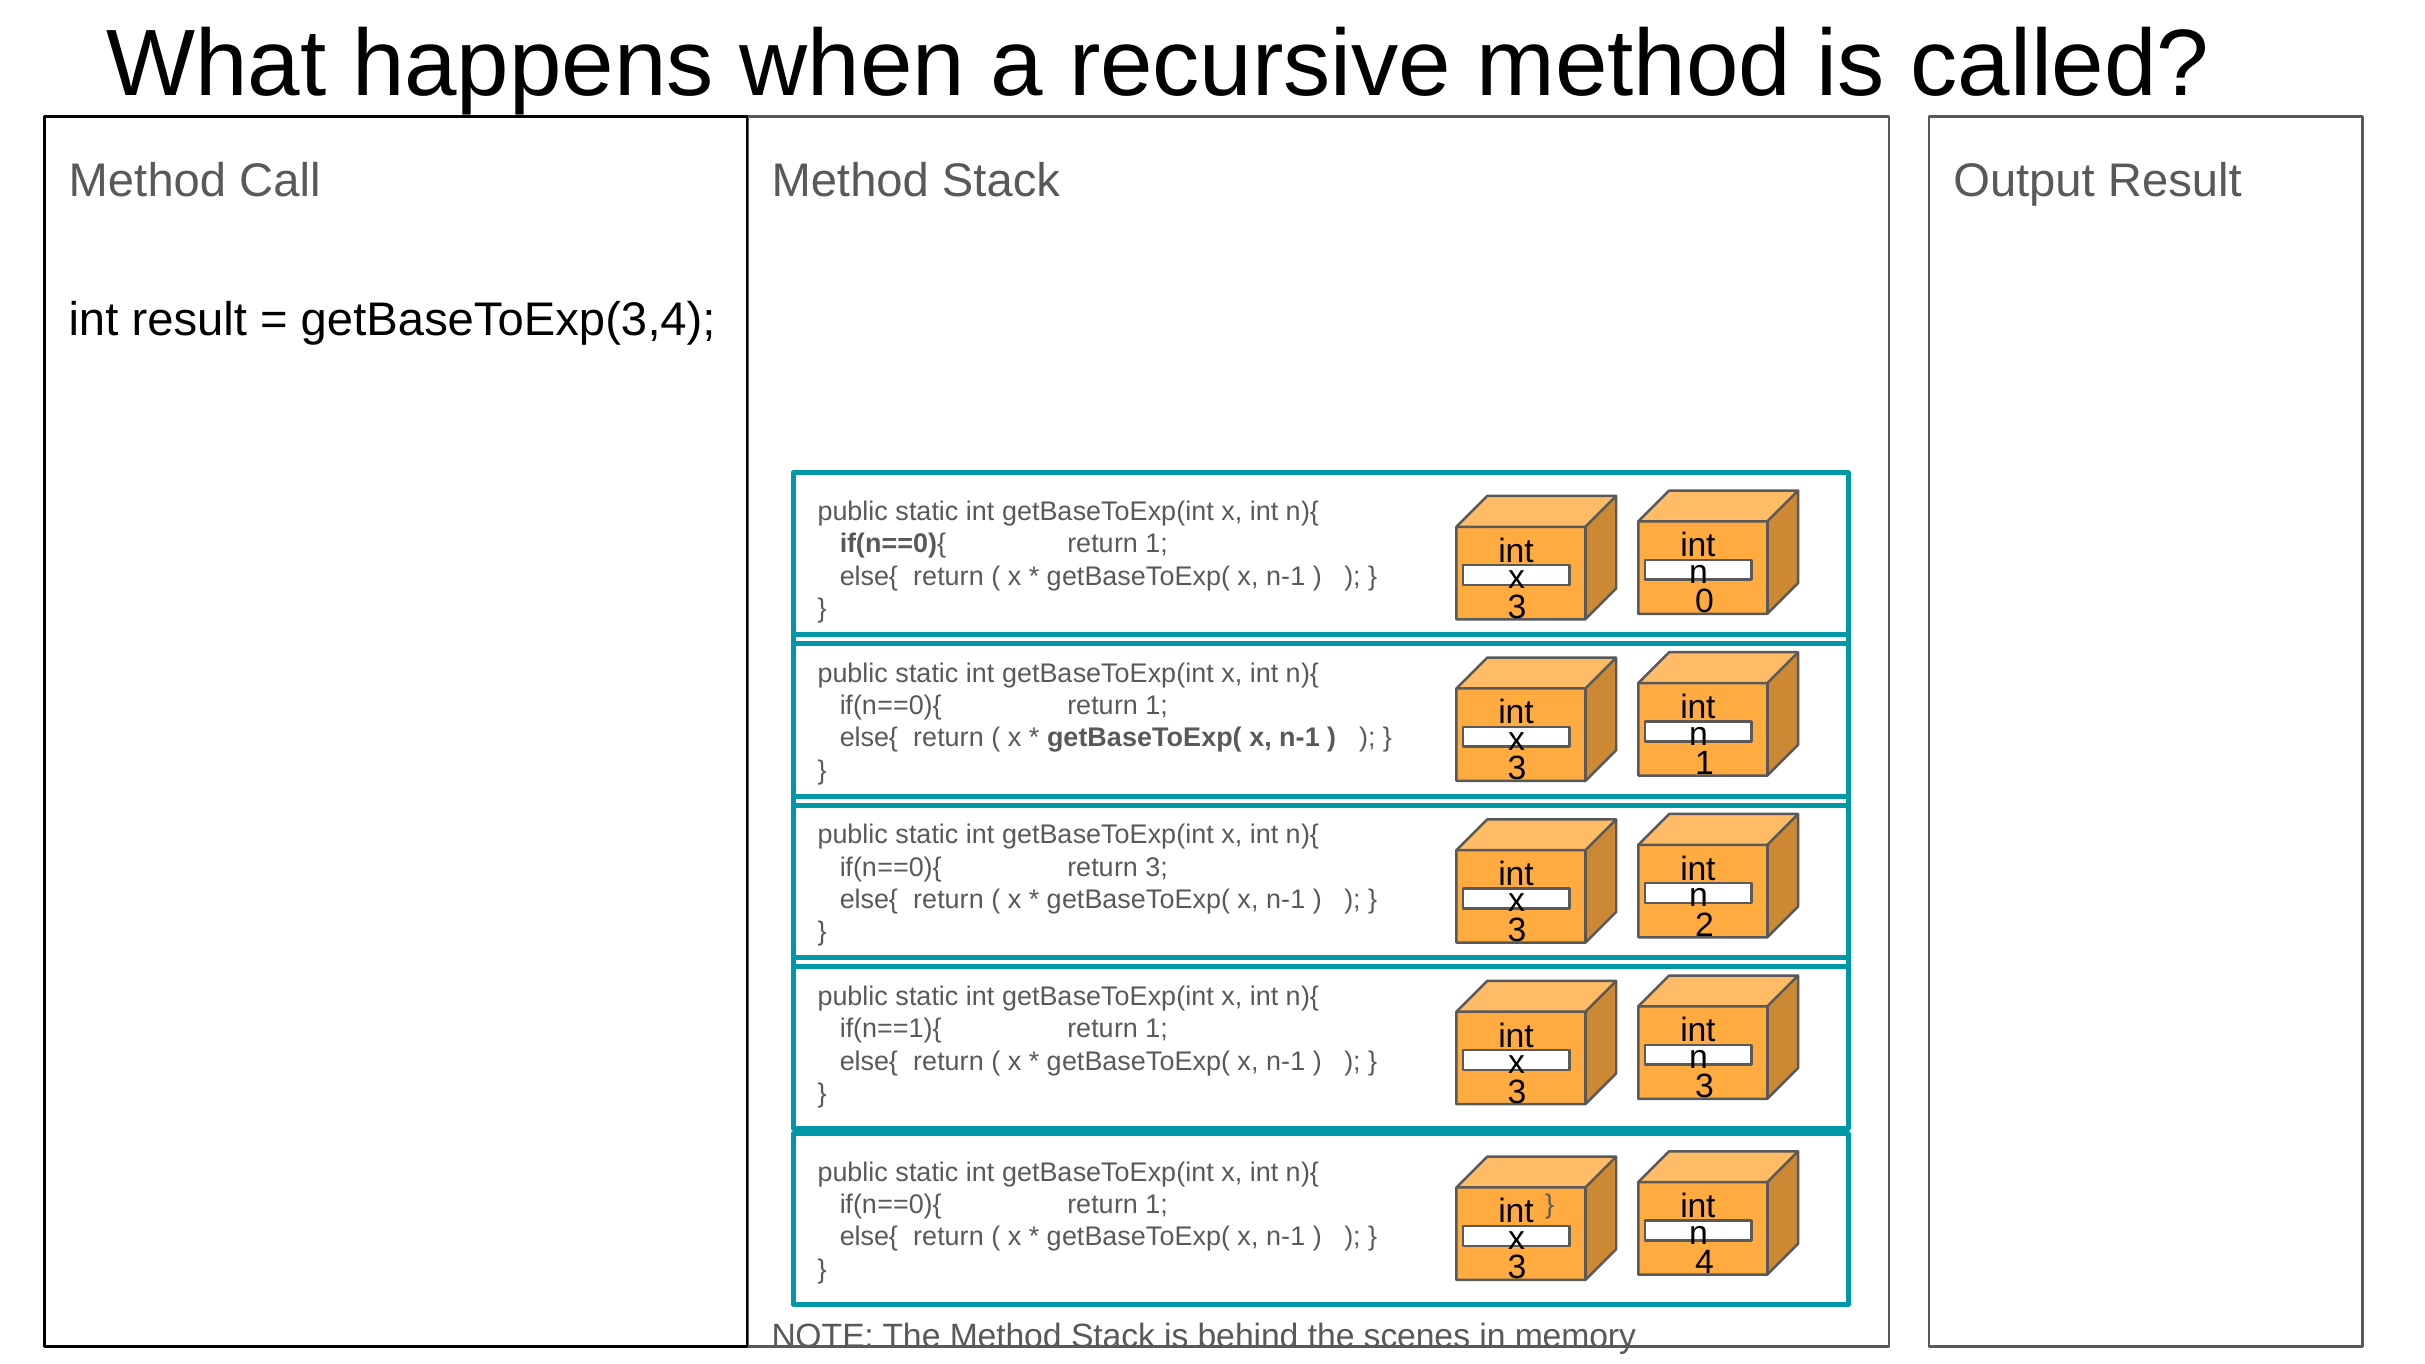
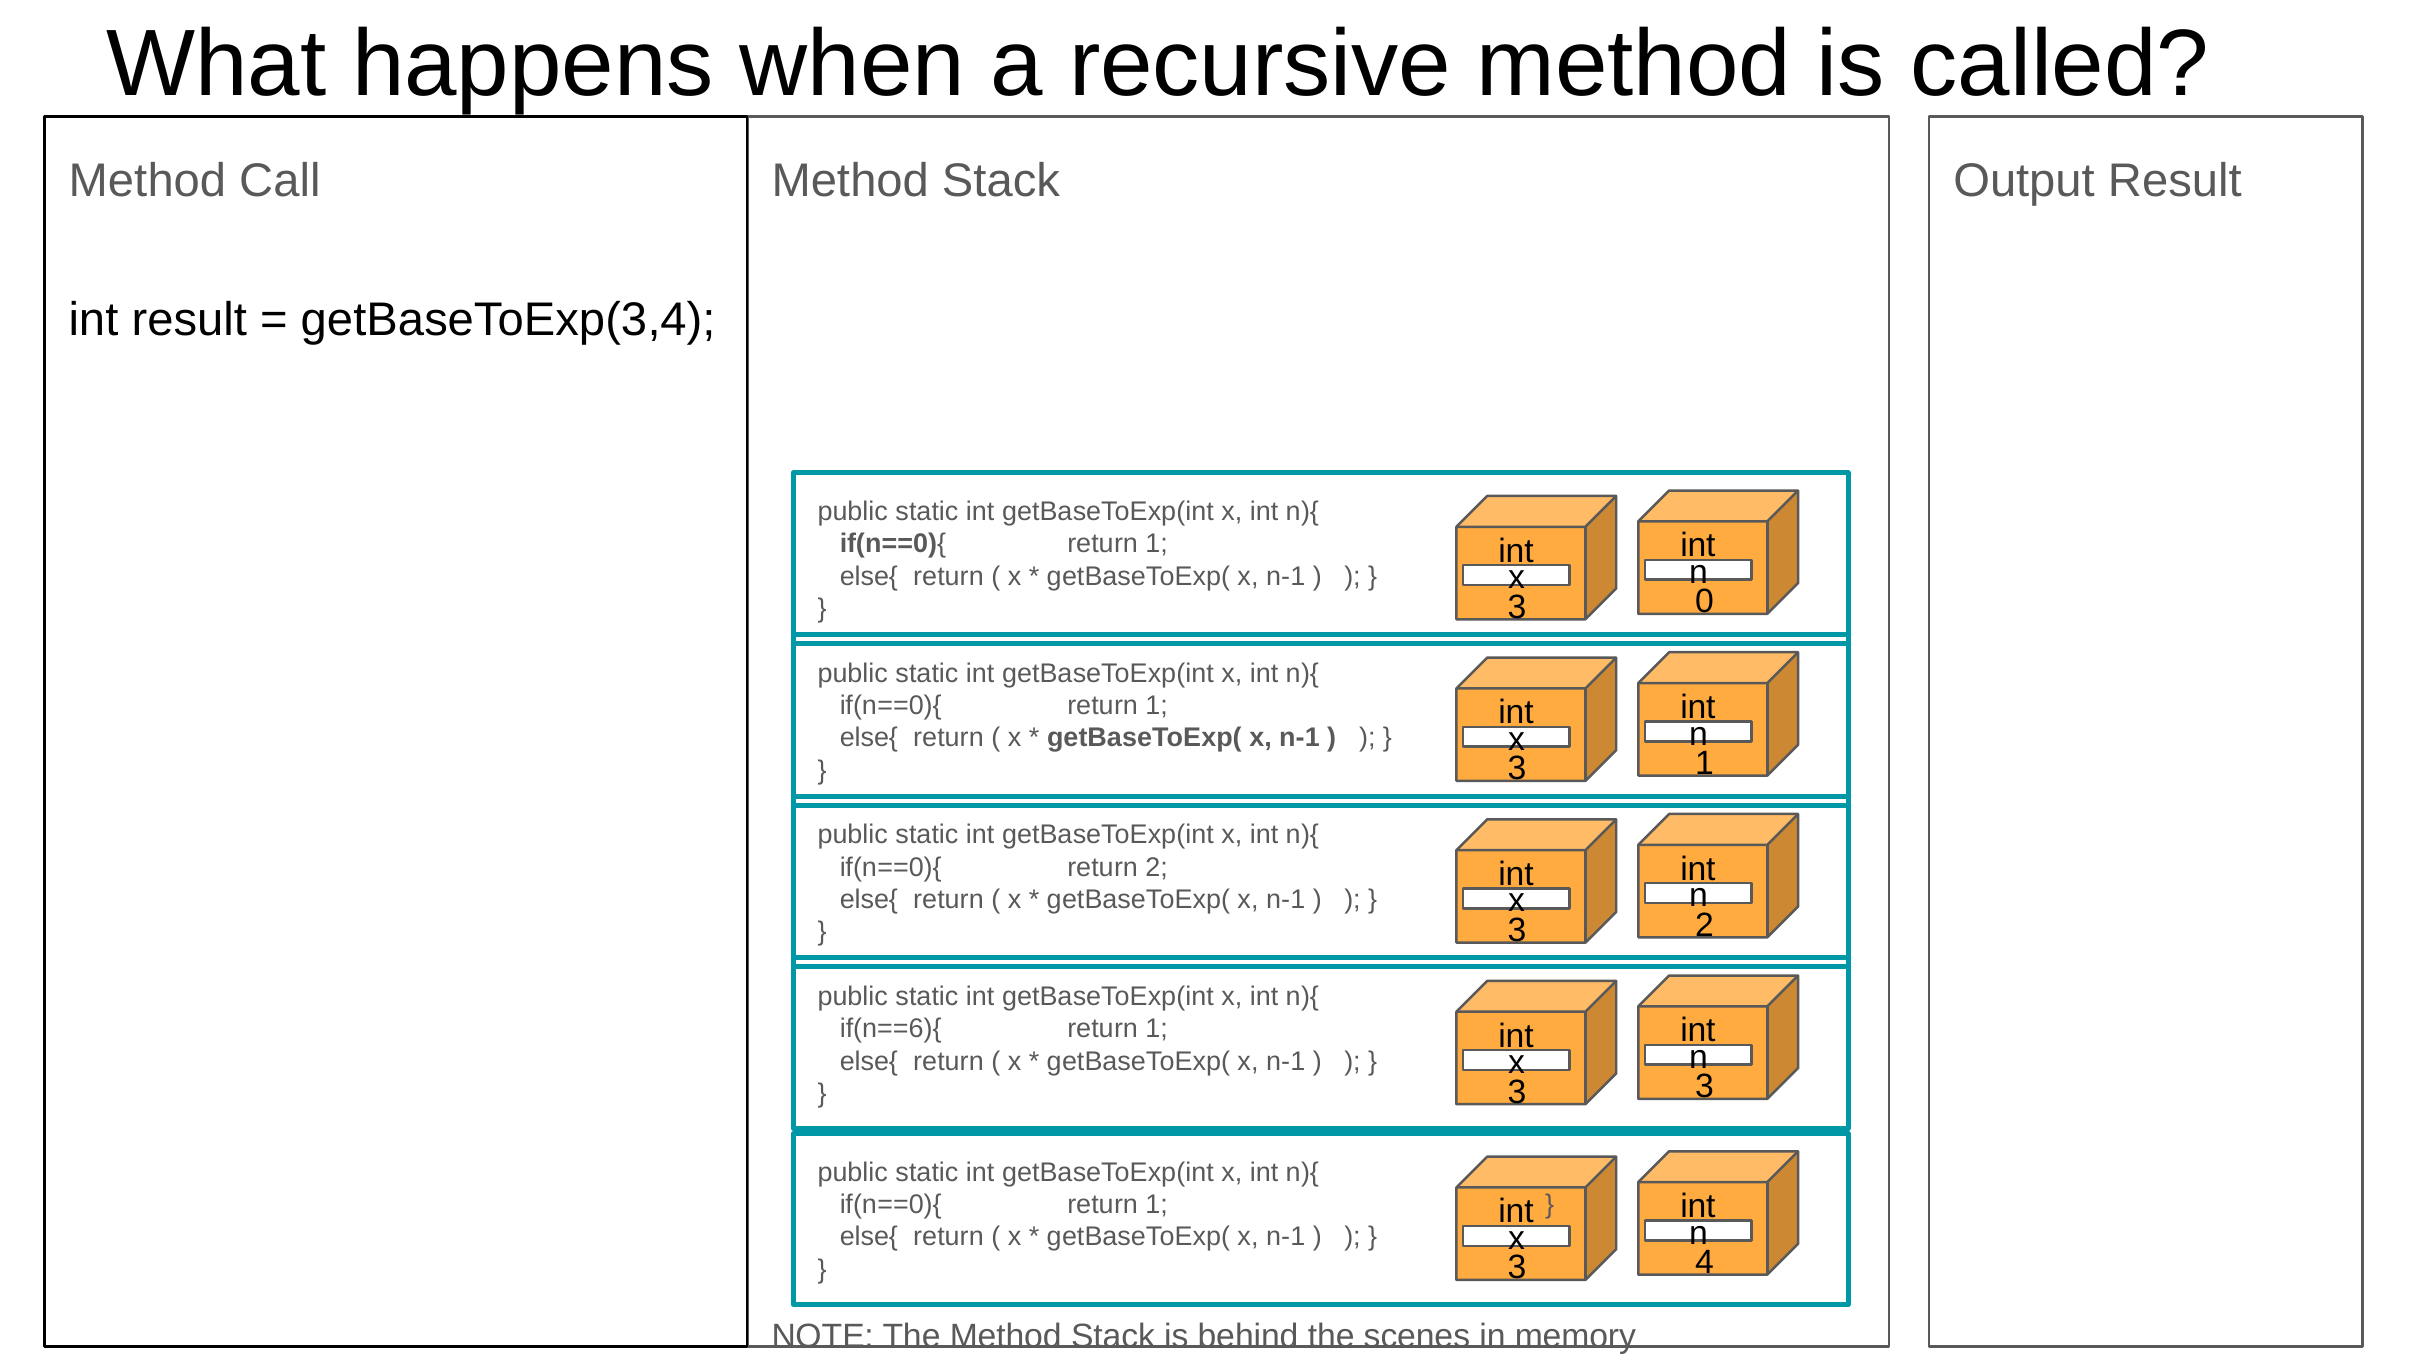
return 3: 3 -> 2
if(n==1){: if(n==1){ -> if(n==6){
